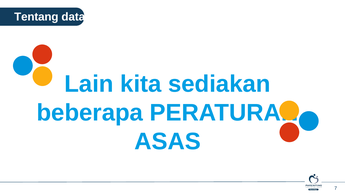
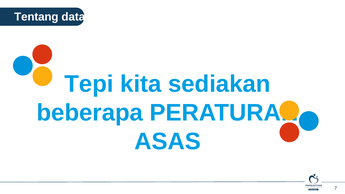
Lain: Lain -> Tepi
